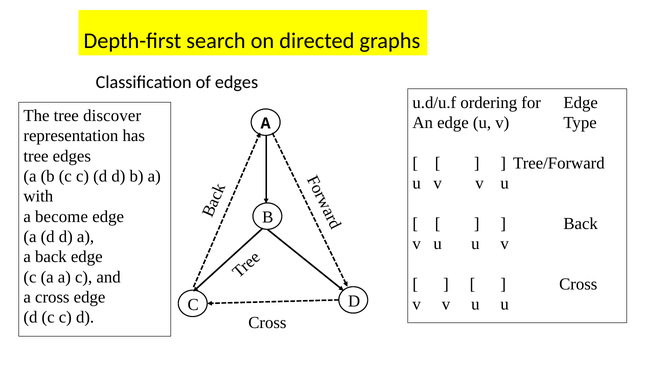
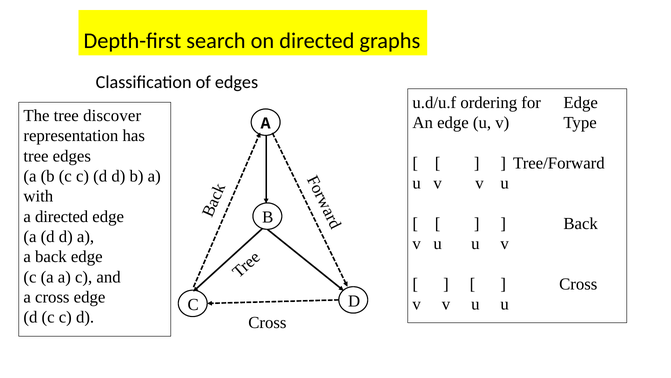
a become: become -> directed
